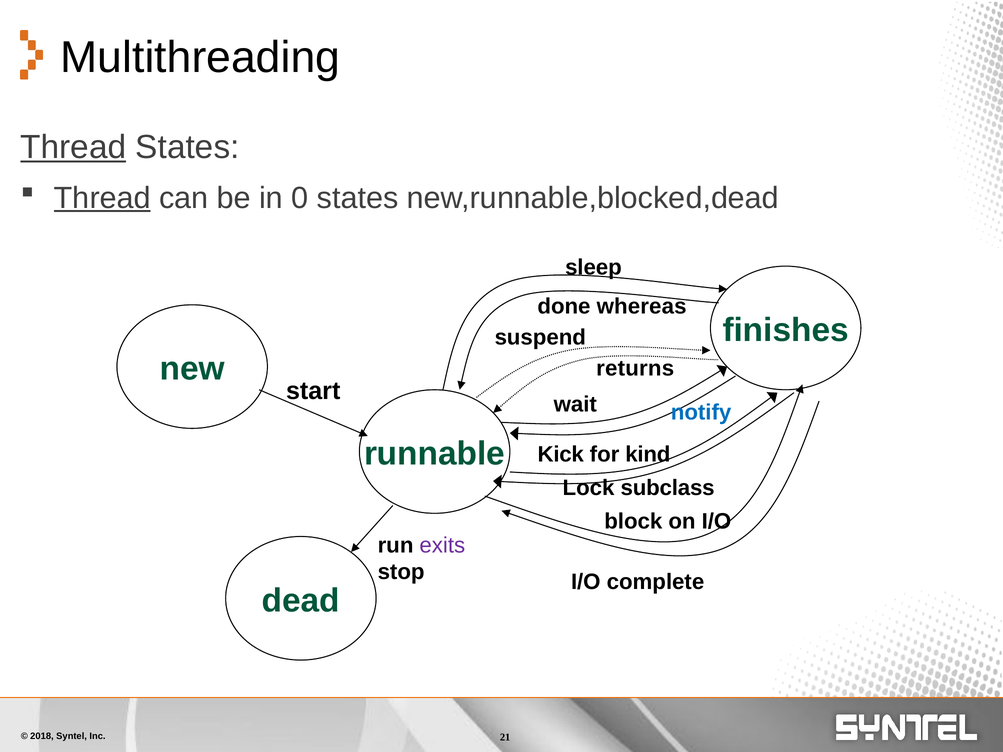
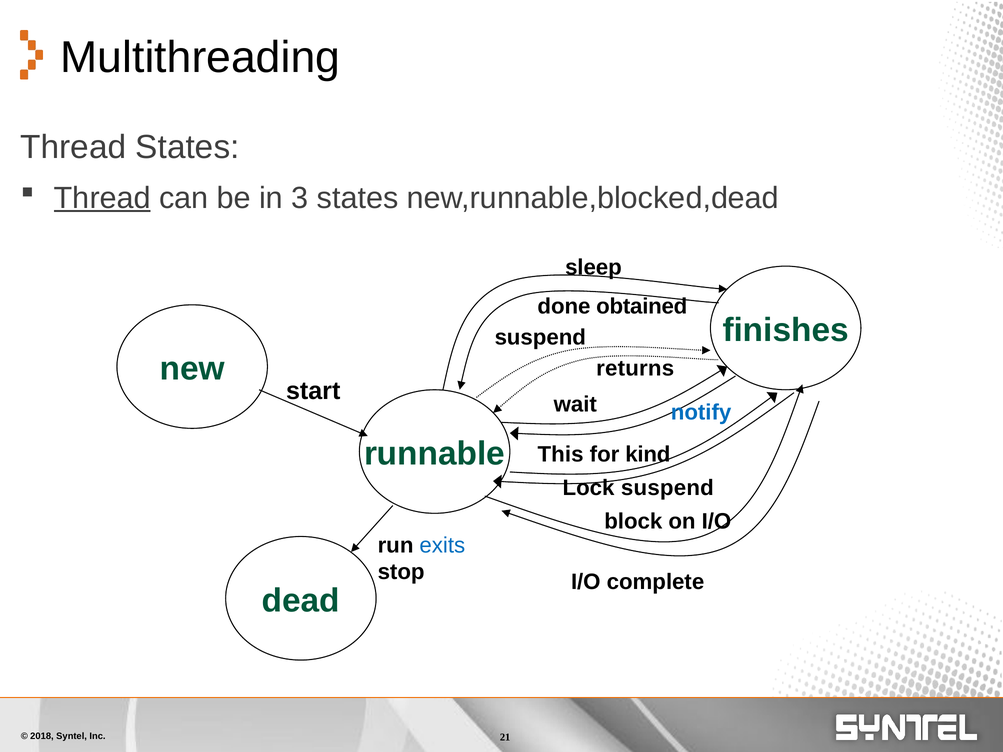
Thread at (73, 147) underline: present -> none
0: 0 -> 3
whereas: whereas -> obtained
Kick: Kick -> This
Lock subclass: subclass -> suspend
exits colour: purple -> blue
